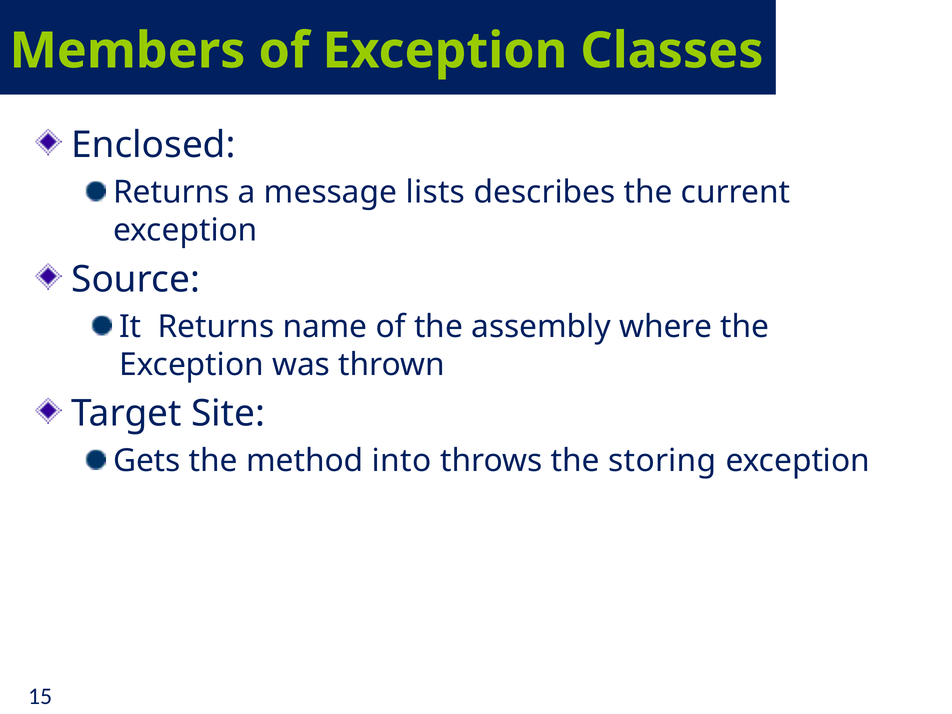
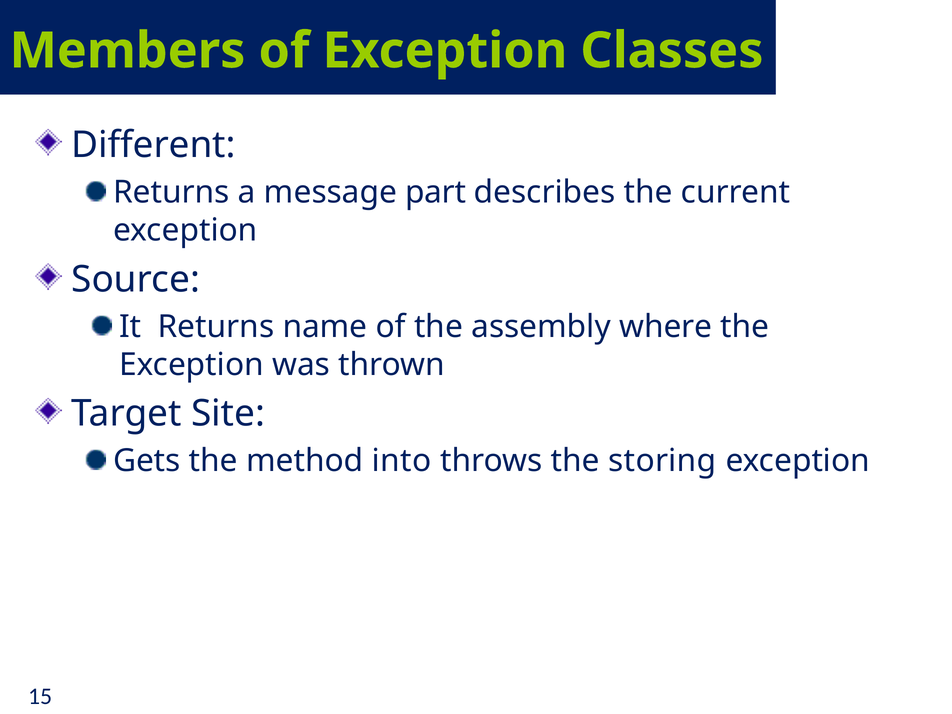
Enclosed: Enclosed -> Different
lists: lists -> part
